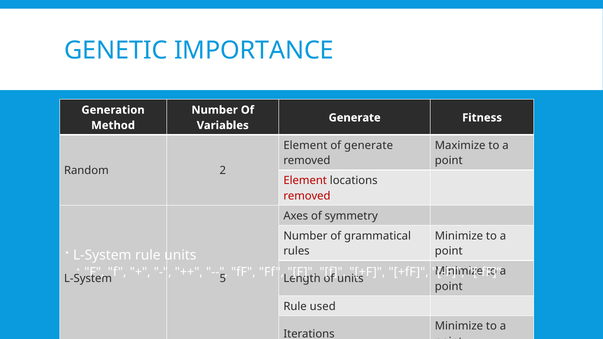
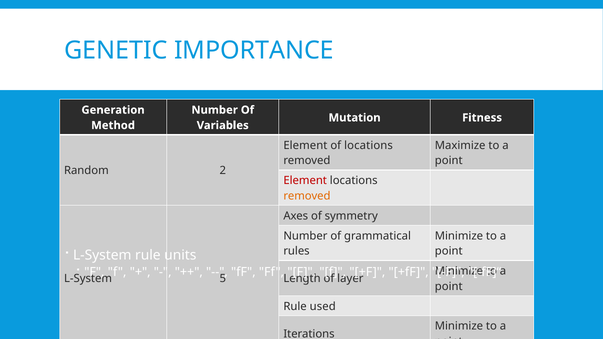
Generate at (355, 118): Generate -> Mutation
of generate: generate -> locations
removed at (307, 196) colour: red -> orange
units at (350, 279): units -> layer
